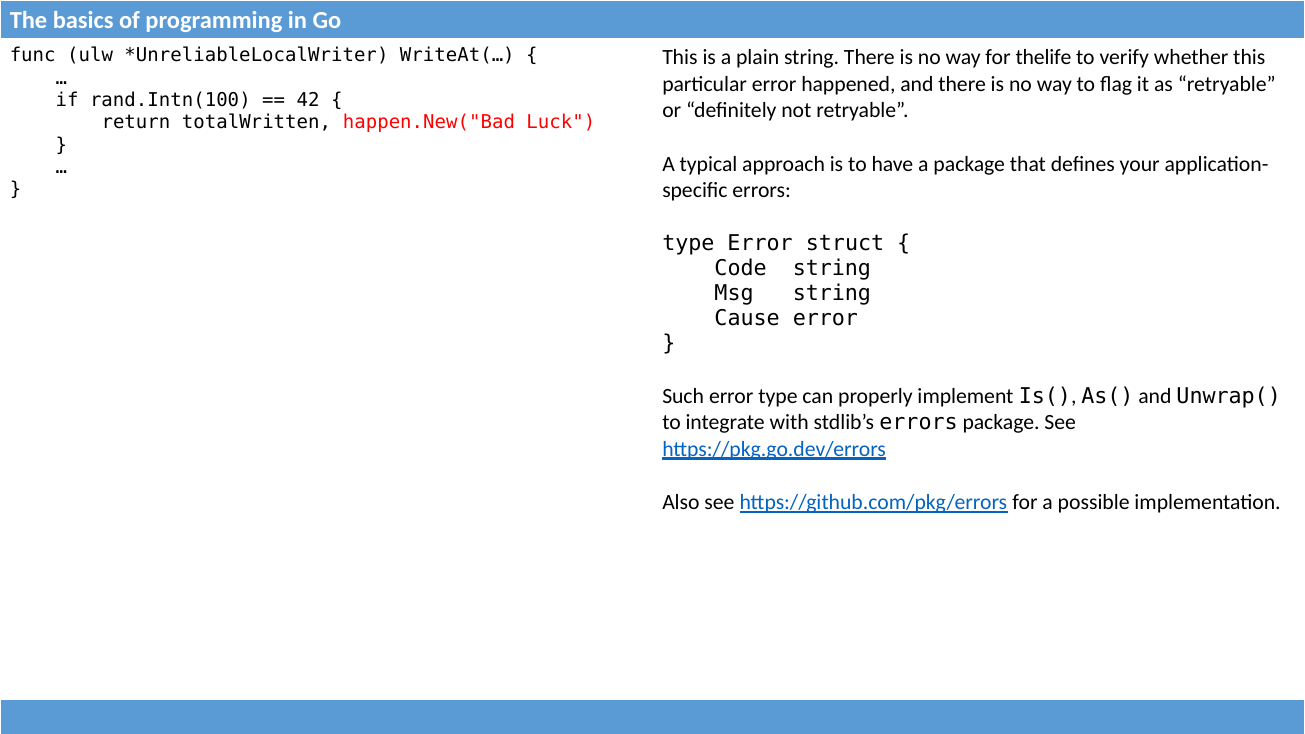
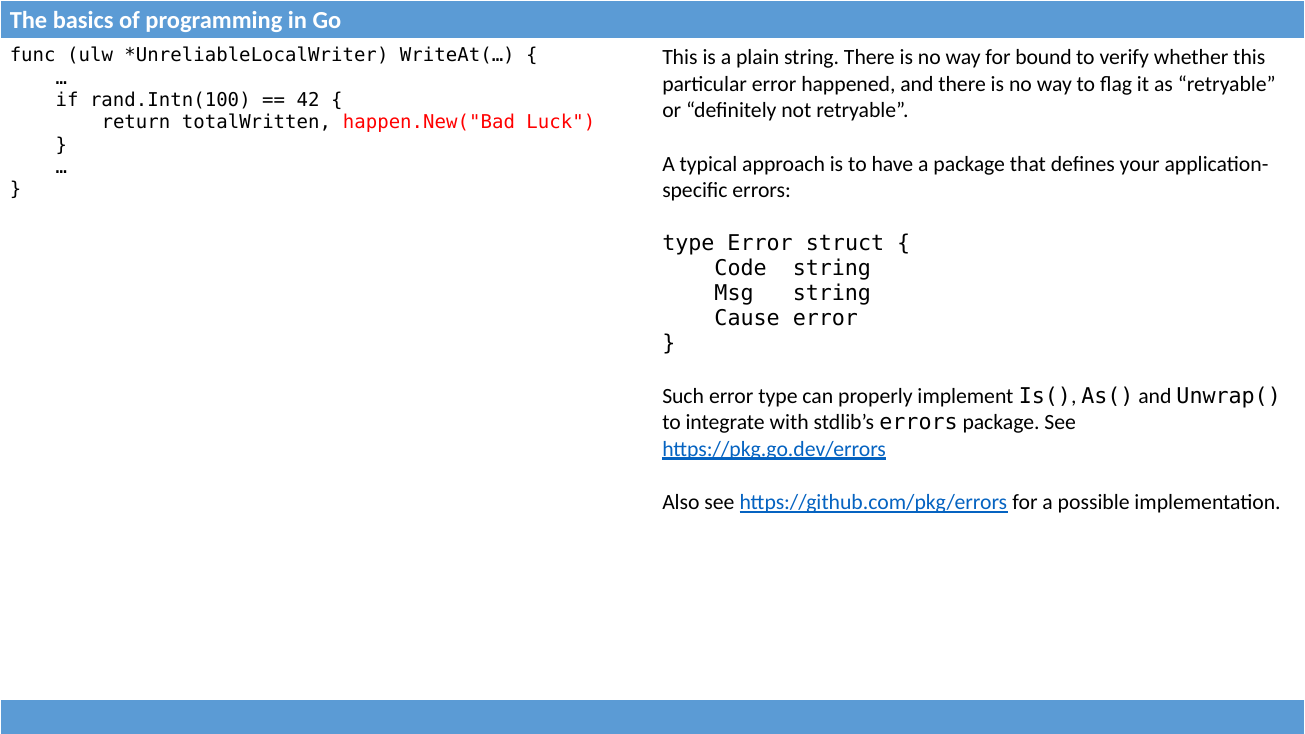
thelife: thelife -> bound
